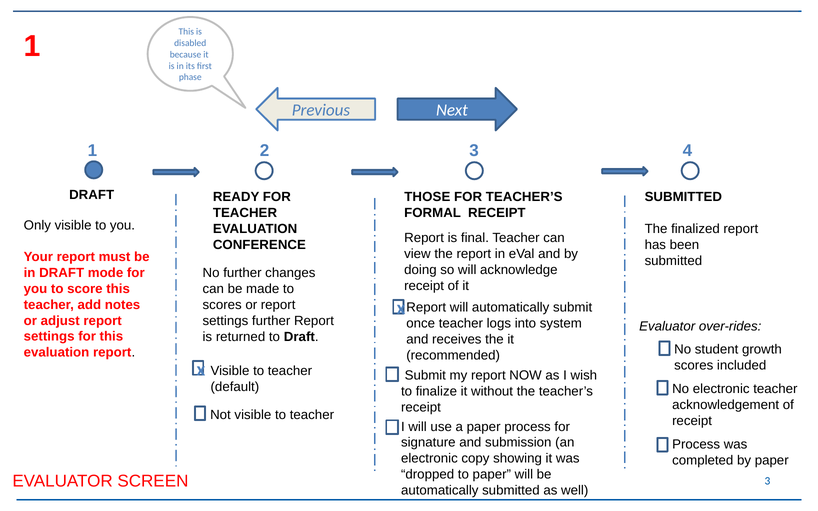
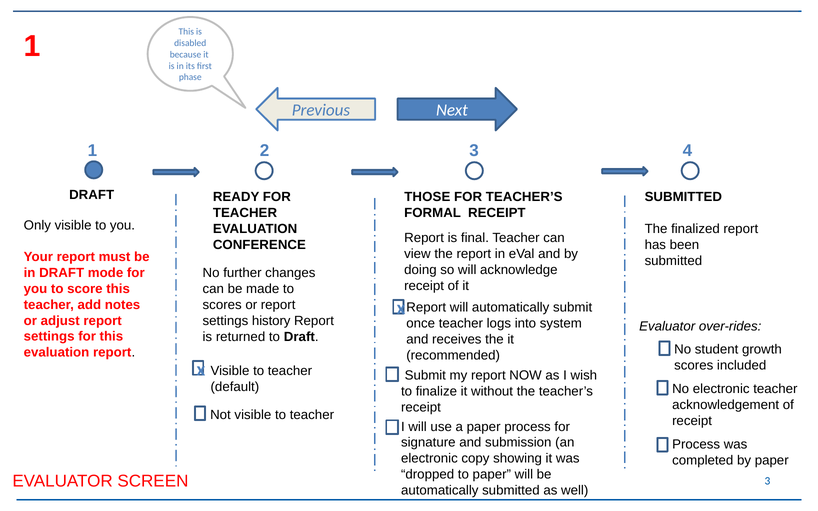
settings further: further -> history
